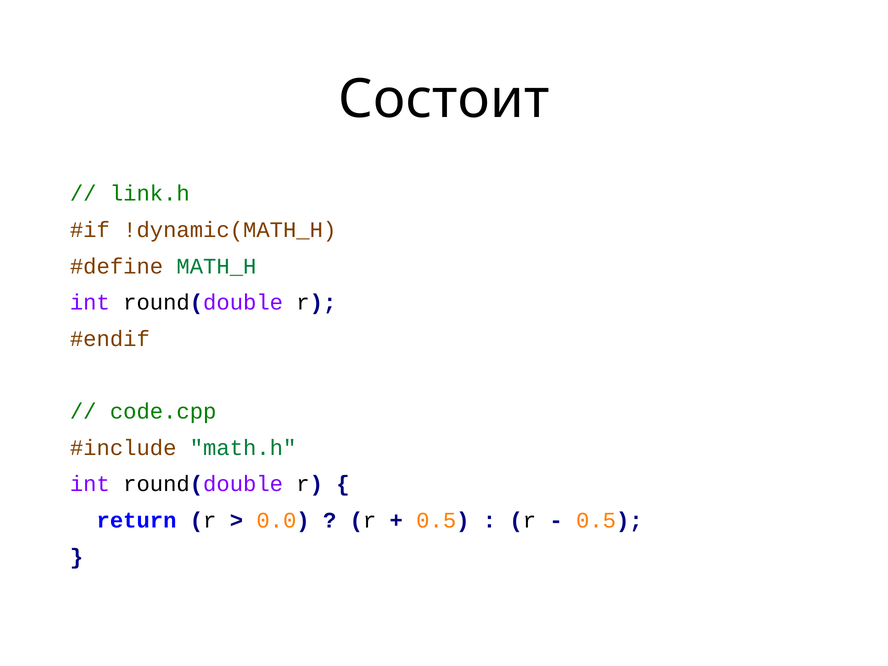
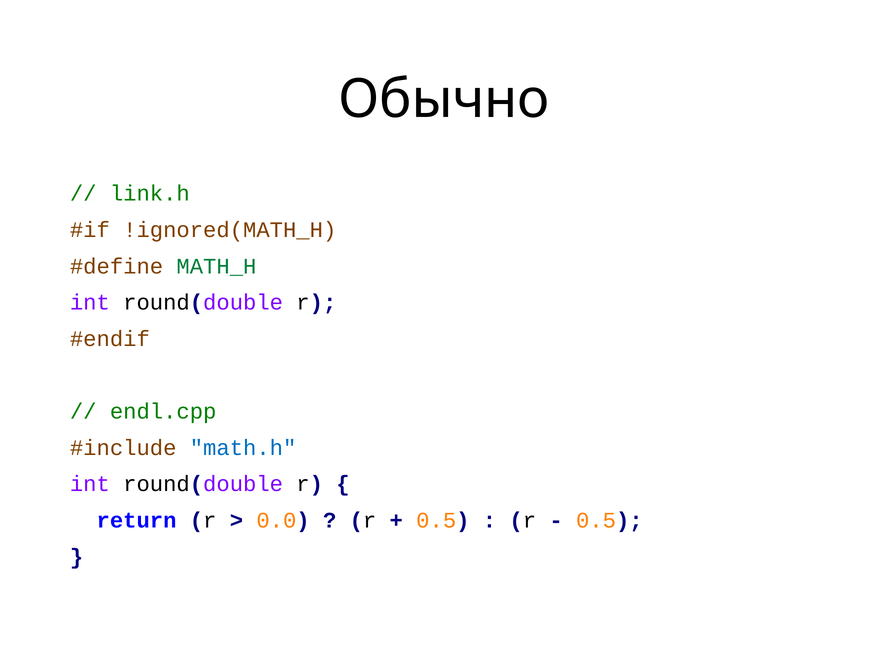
Состоит: Состоит -> Обычно
!dynamic(MATH_H: !dynamic(MATH_H -> !ignored(MATH_H
code.cpp: code.cpp -> endl.cpp
math.h colour: green -> blue
